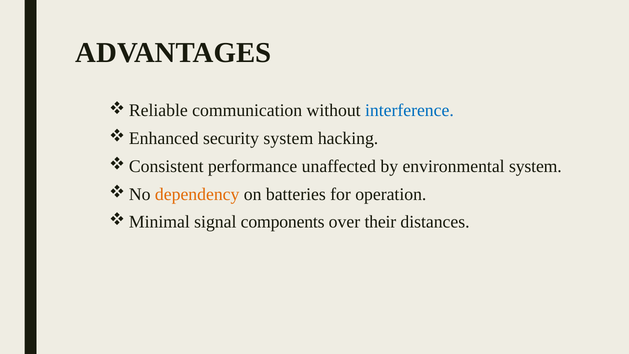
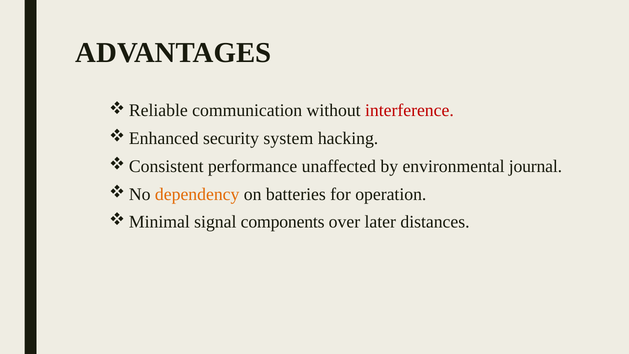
interference colour: blue -> red
environmental system: system -> journal
their: their -> later
